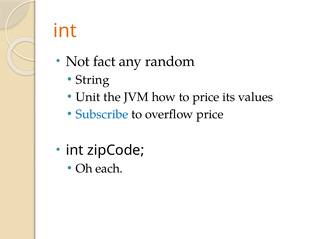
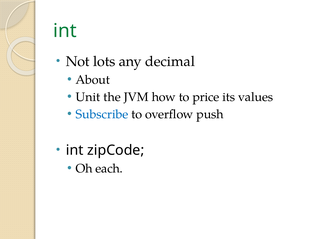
int at (65, 31) colour: orange -> green
fact: fact -> lots
random: random -> decimal
String: String -> About
overflow price: price -> push
